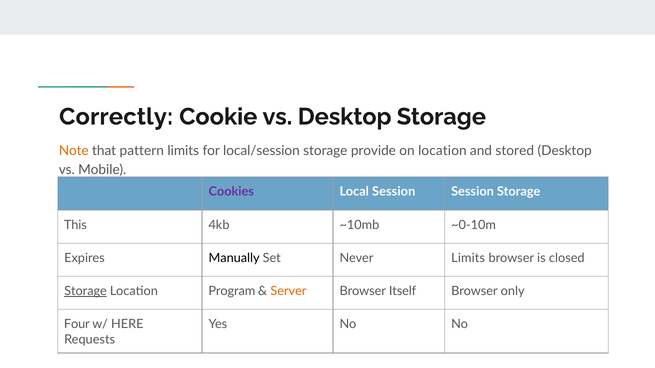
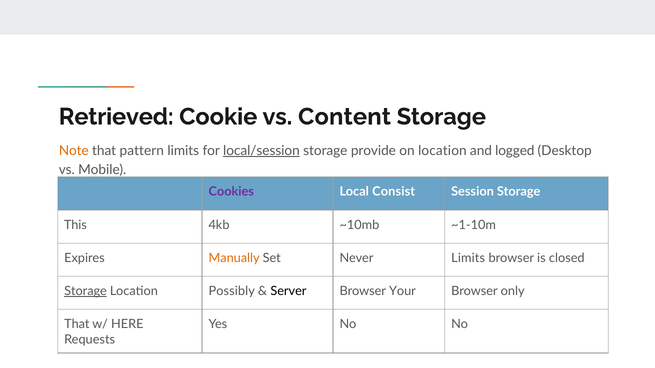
Correctly: Correctly -> Retrieved
vs Desktop: Desktop -> Content
local/session underline: none -> present
stored: stored -> logged
Local Session: Session -> Consist
~0-10m: ~0-10m -> ~1-10m
Manually colour: black -> orange
Program: Program -> Possibly
Server colour: orange -> black
Itself: Itself -> Your
Four at (77, 325): Four -> That
